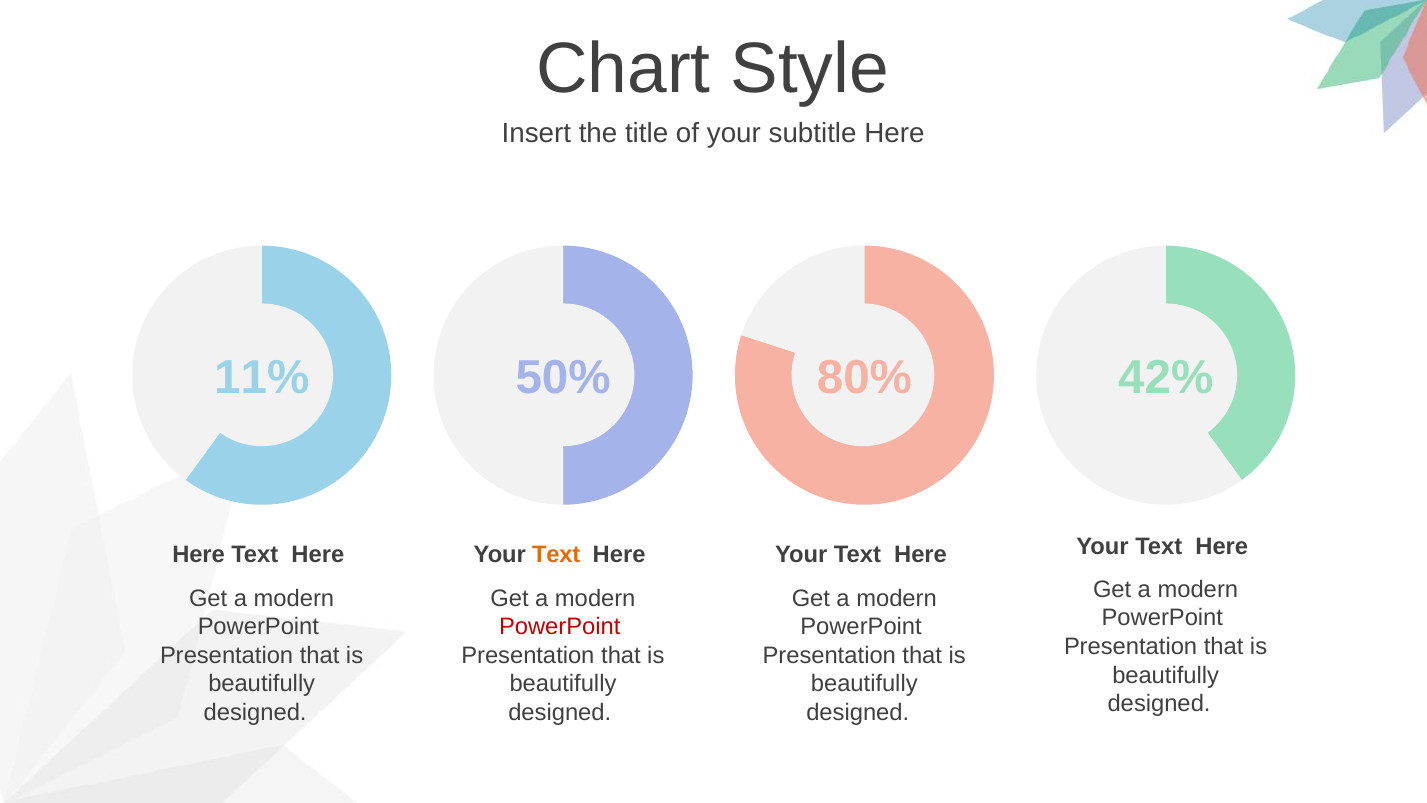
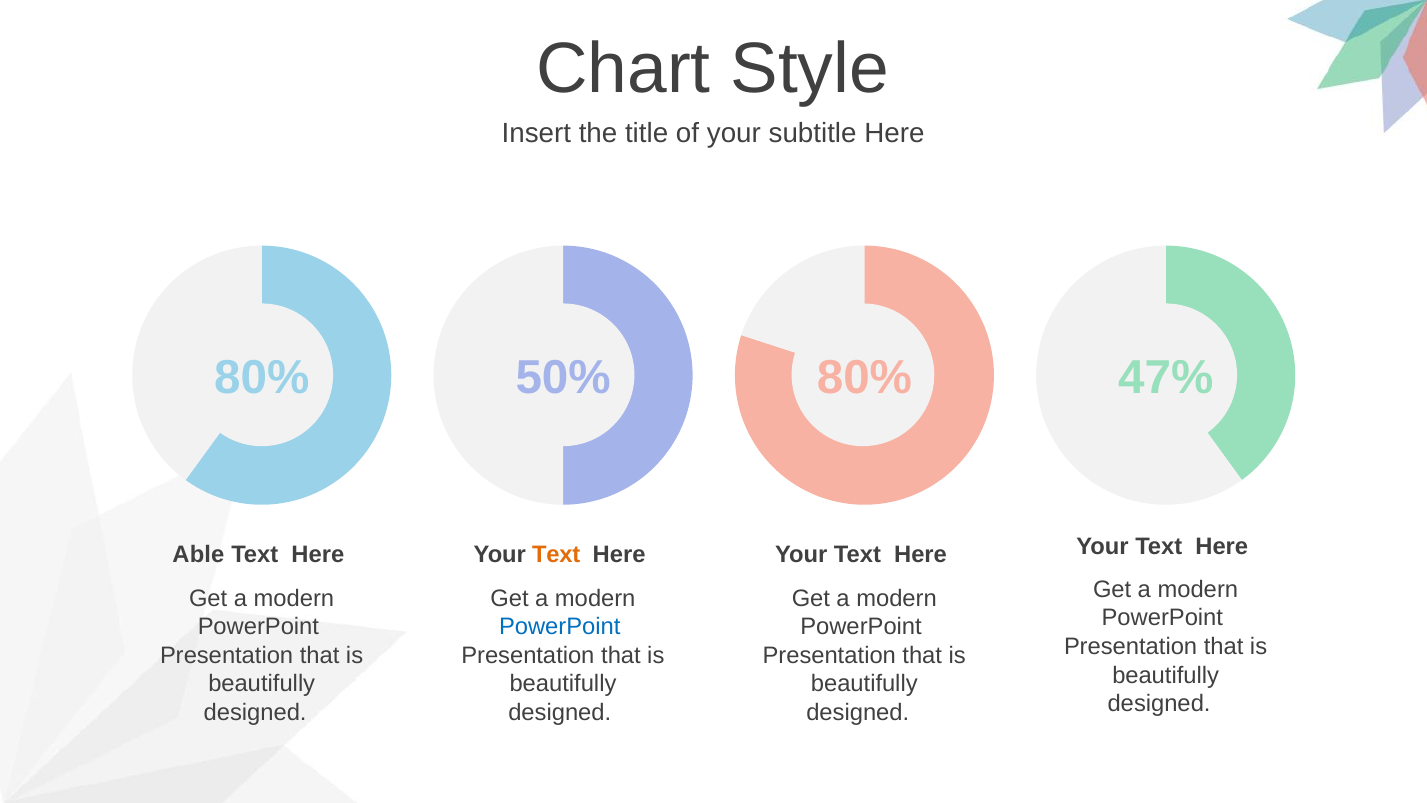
11% at (262, 378): 11% -> 80%
42%: 42% -> 47%
Here at (199, 555): Here -> Able
PowerPoint at (560, 626) colour: red -> blue
